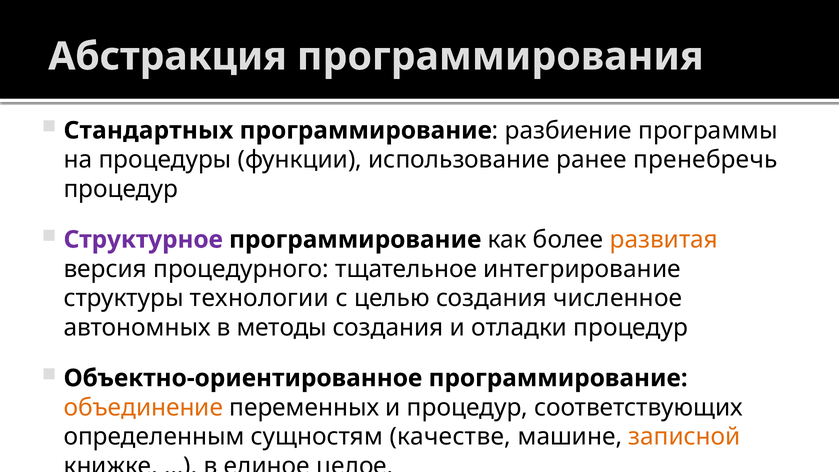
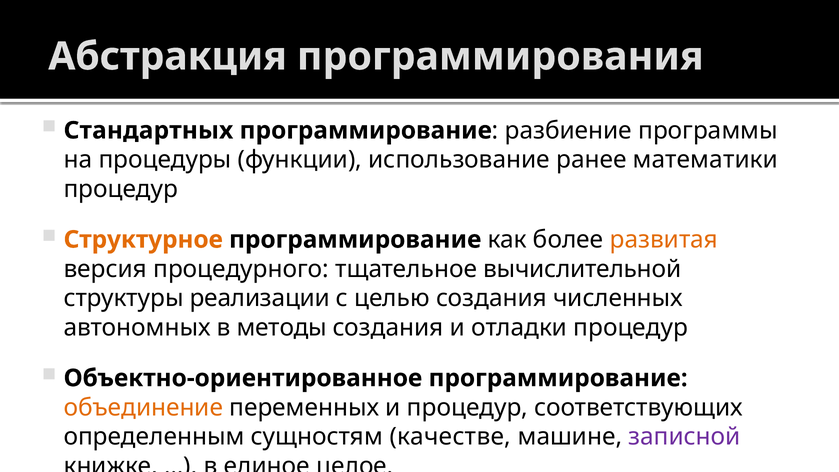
пренебречь: пренебречь -> математики
Структурное colour: purple -> orange
интегрирование: интегрирование -> вычислительной
технологии: технологии -> реализации
численное: численное -> численных
записной colour: orange -> purple
